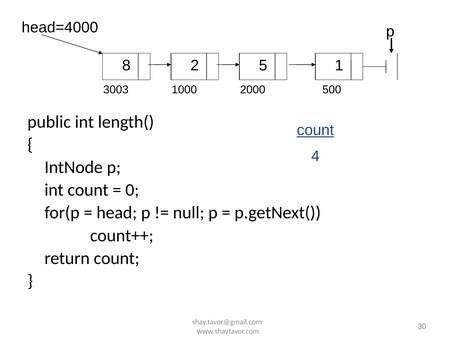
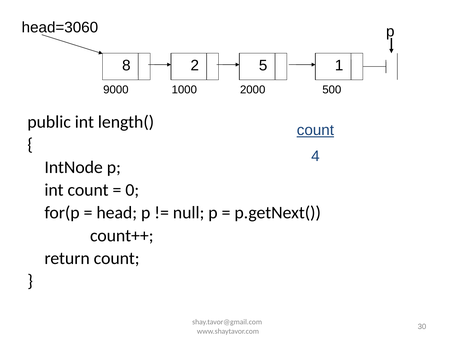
head=4000: head=4000 -> head=3060
3003: 3003 -> 9000
